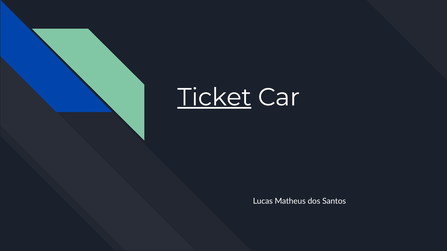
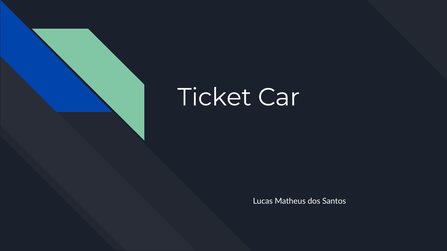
Ticket underline: present -> none
